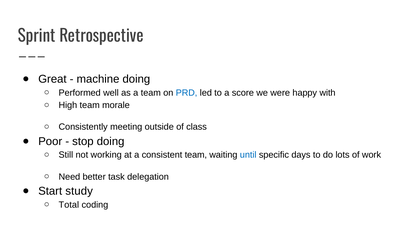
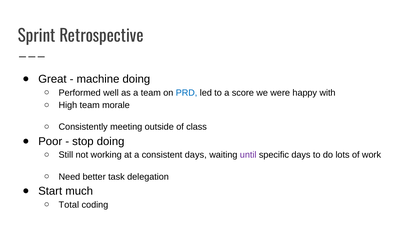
consistent team: team -> days
until colour: blue -> purple
study: study -> much
